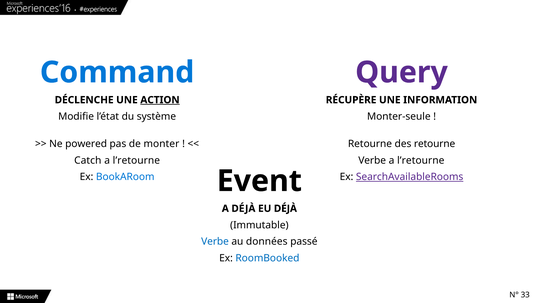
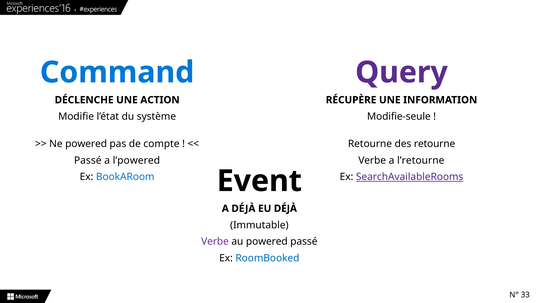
ACTION underline: present -> none
Monter-seule: Monter-seule -> Modifie-seule
monter: monter -> compte
Catch at (88, 161): Catch -> Passé
l’retourne at (136, 161): l’retourne -> l’powered
Verbe at (215, 242) colour: blue -> purple
au données: données -> powered
